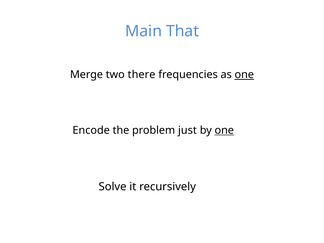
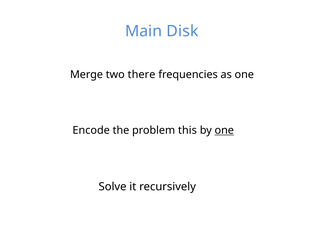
That: That -> Disk
one at (244, 75) underline: present -> none
just: just -> this
